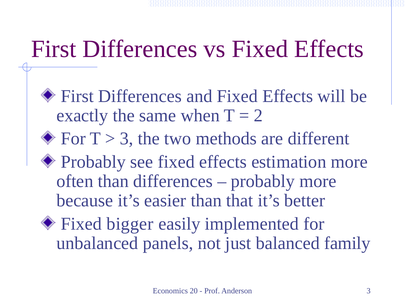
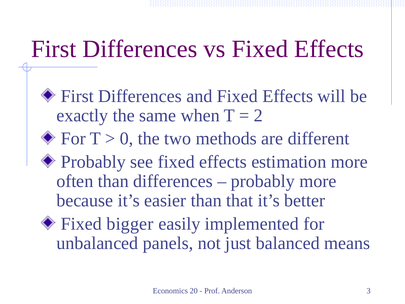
3 at (127, 139): 3 -> 0
family: family -> means
